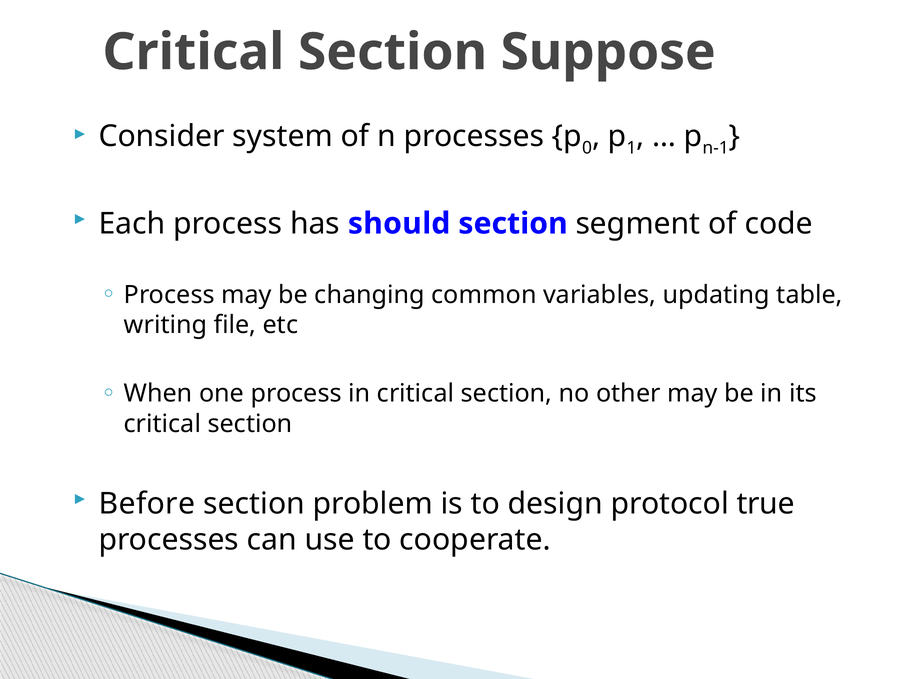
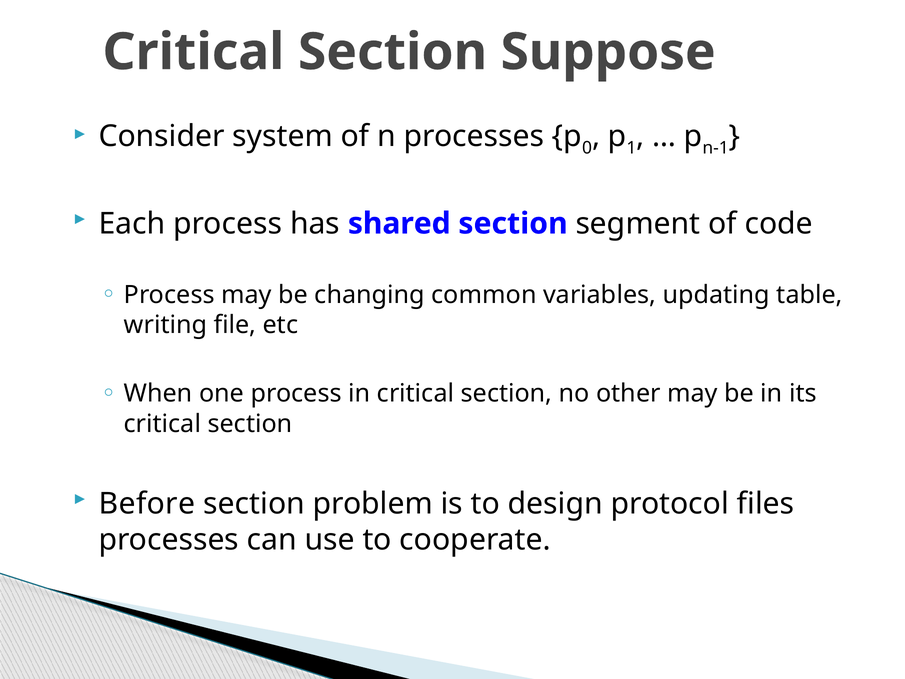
should: should -> shared
true: true -> files
